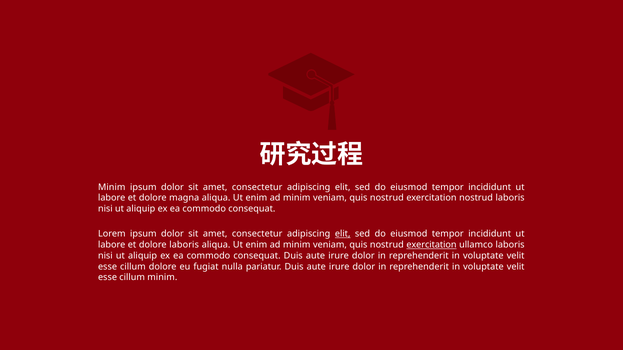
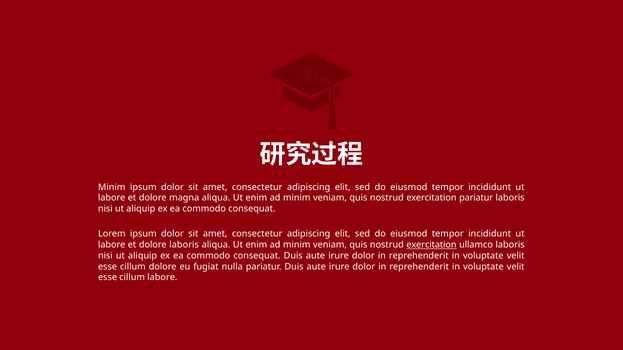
exercitation nostrud: nostrud -> pariatur
elit at (343, 234) underline: present -> none
cillum minim: minim -> labore
